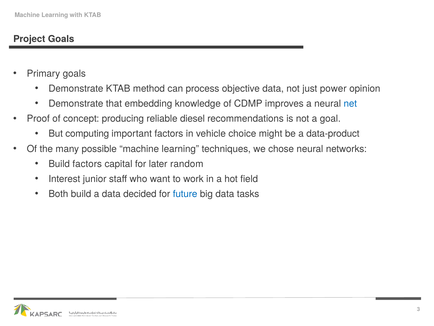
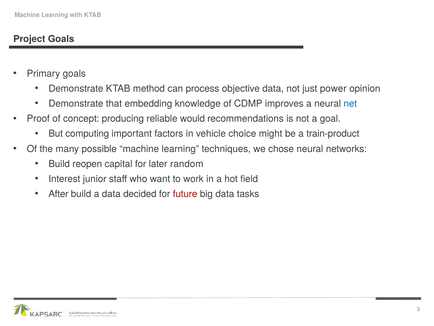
diesel: diesel -> would
data-product: data-product -> train-product
Build factors: factors -> reopen
Both: Both -> After
future colour: blue -> red
